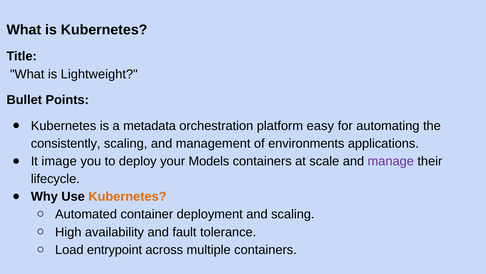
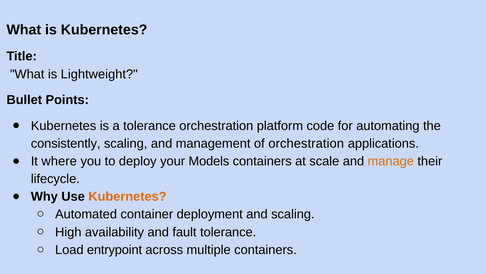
a metadata: metadata -> tolerance
easy: easy -> code
of environments: environments -> orchestration
image: image -> where
manage colour: purple -> orange
